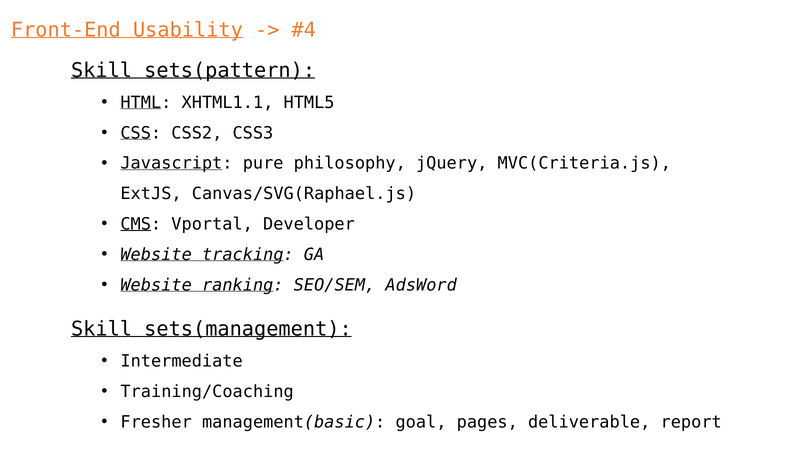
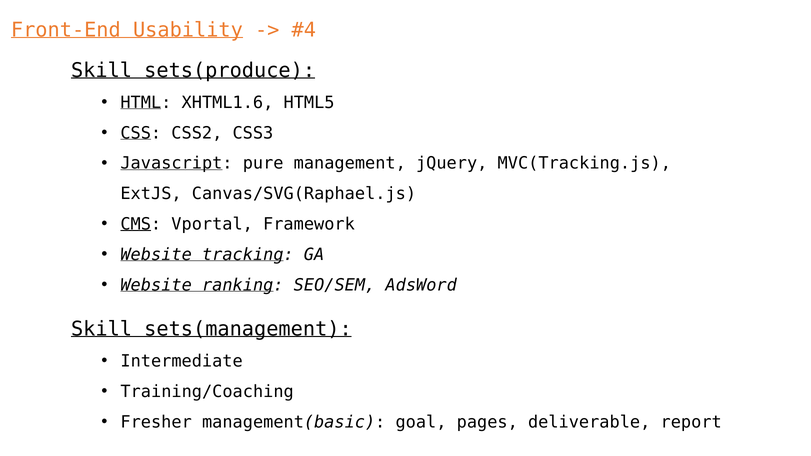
sets(pattern: sets(pattern -> sets(produce
XHTML1.1: XHTML1.1 -> XHTML1.6
philosophy: philosophy -> management
MVC(Criteria.js: MVC(Criteria.js -> MVC(Tracking.js
Developer: Developer -> Framework
